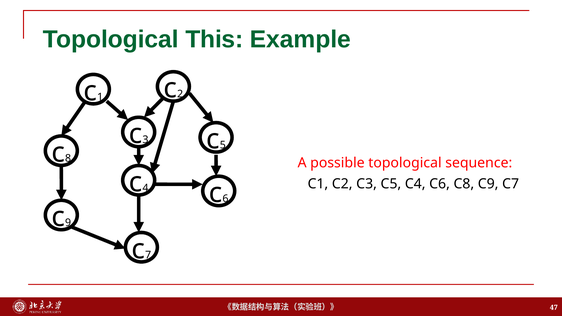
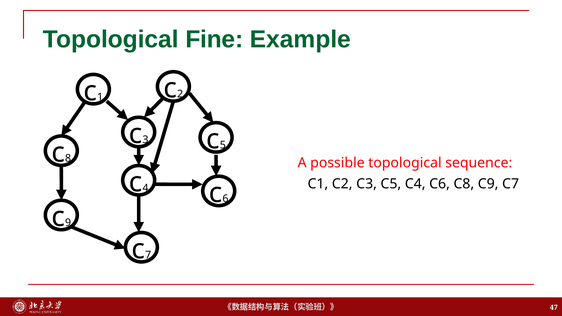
This: This -> Fine
